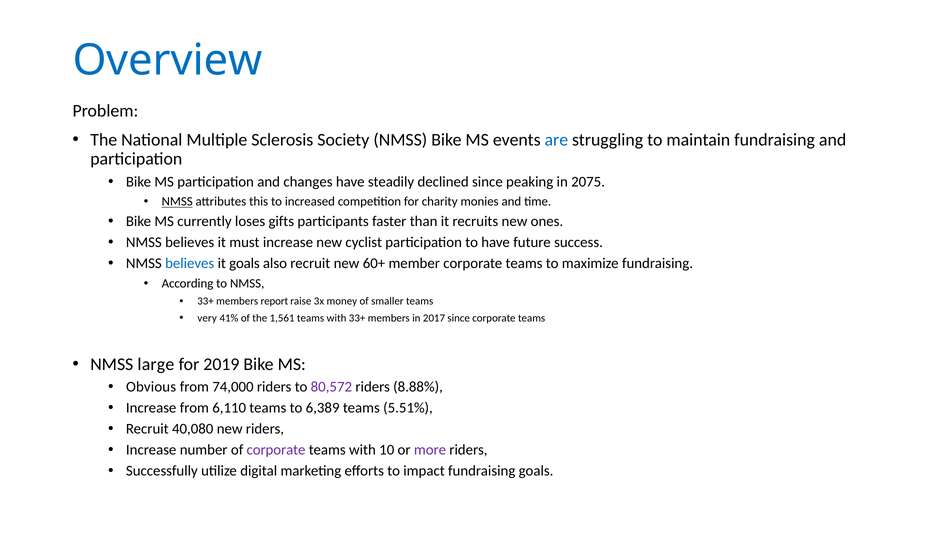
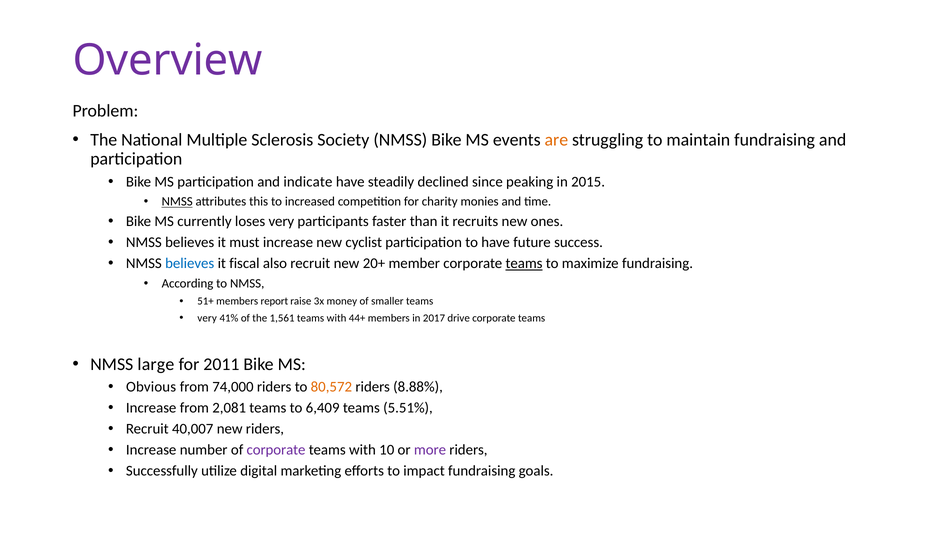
Overview colour: blue -> purple
are colour: blue -> orange
changes: changes -> indicate
2075: 2075 -> 2015
loses gifts: gifts -> very
it goals: goals -> fiscal
60+: 60+ -> 20+
teams at (524, 264) underline: none -> present
33+ at (206, 301): 33+ -> 51+
with 33+: 33+ -> 44+
2017 since: since -> drive
2019: 2019 -> 2011
80,572 colour: purple -> orange
6,110: 6,110 -> 2,081
6,389: 6,389 -> 6,409
40,080: 40,080 -> 40,007
